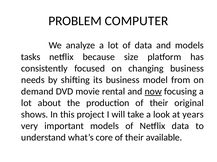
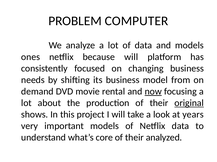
tasks: tasks -> ones
because size: size -> will
original underline: none -> present
available: available -> analyzed
